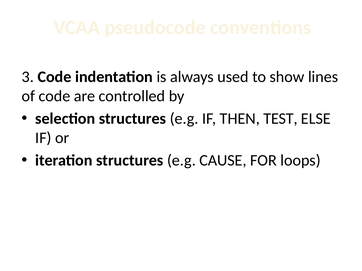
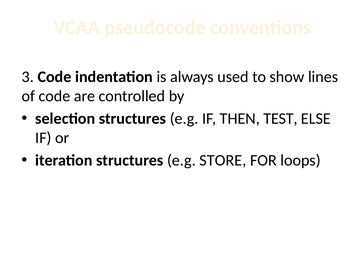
CAUSE: CAUSE -> STORE
